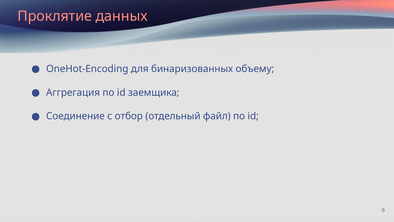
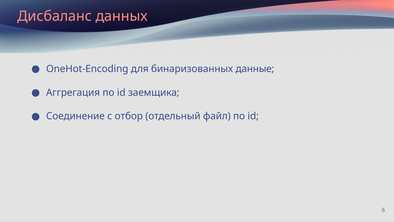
Проклятие: Проклятие -> Дисбаланс
объему: объему -> данные
